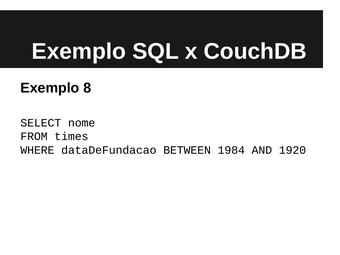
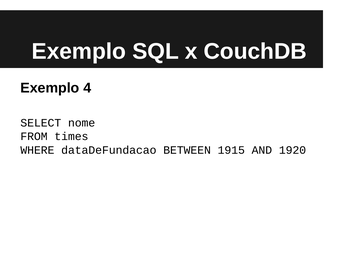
8: 8 -> 4
1984: 1984 -> 1915
